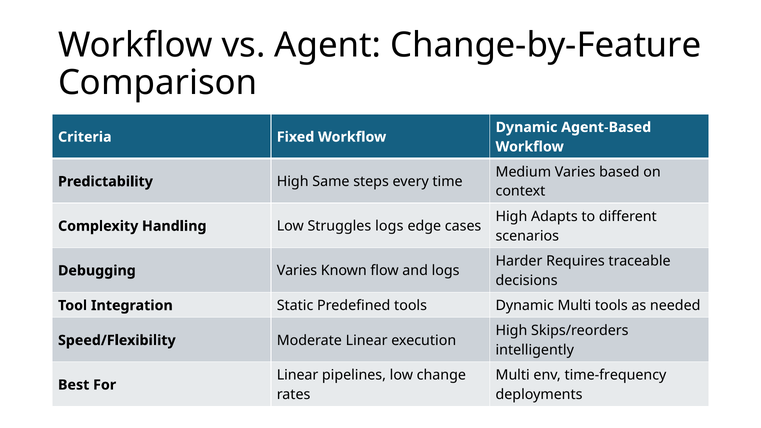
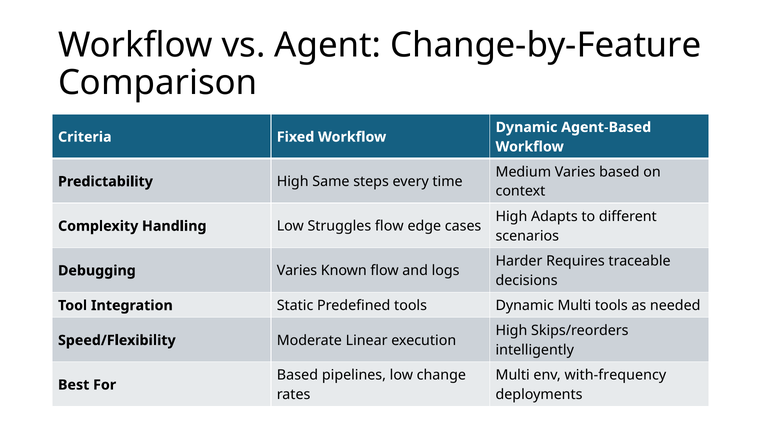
Struggles logs: logs -> flow
Linear at (298, 375): Linear -> Based
time-frequency: time-frequency -> with-frequency
